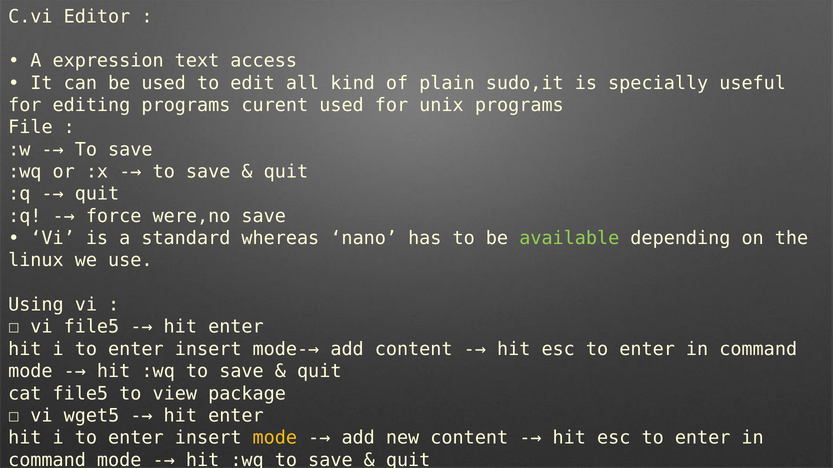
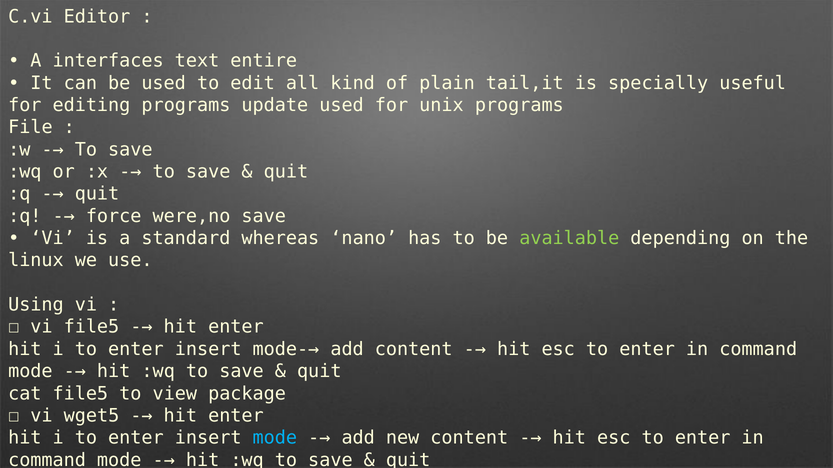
expression: expression -> interfaces
access: access -> entire
sudo,it: sudo,it -> tail,it
curent: curent -> update
mode at (275, 438) colour: yellow -> light blue
